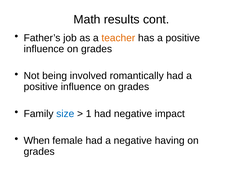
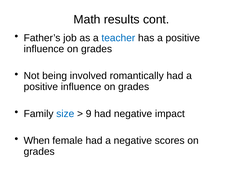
teacher colour: orange -> blue
1: 1 -> 9
having: having -> scores
